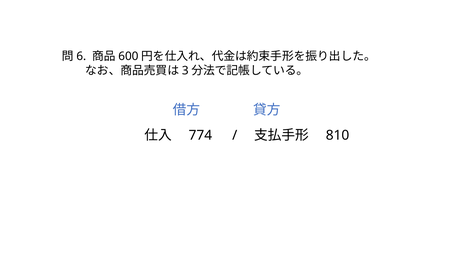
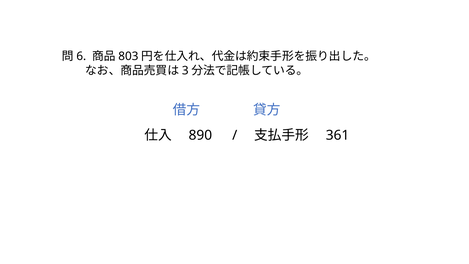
600: 600 -> 803
774: 774 -> 890
810: 810 -> 361
